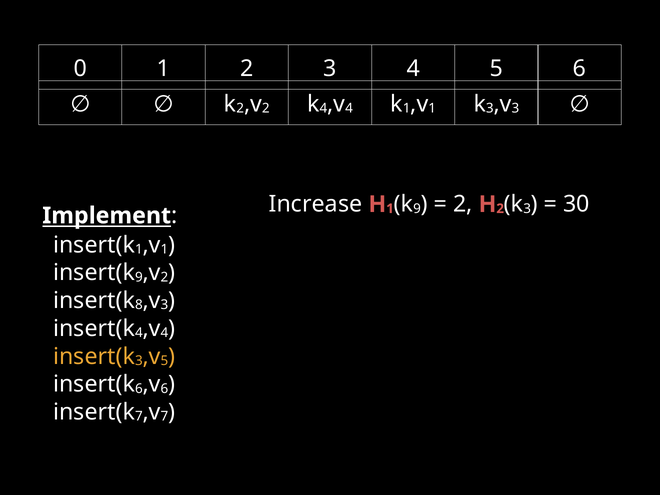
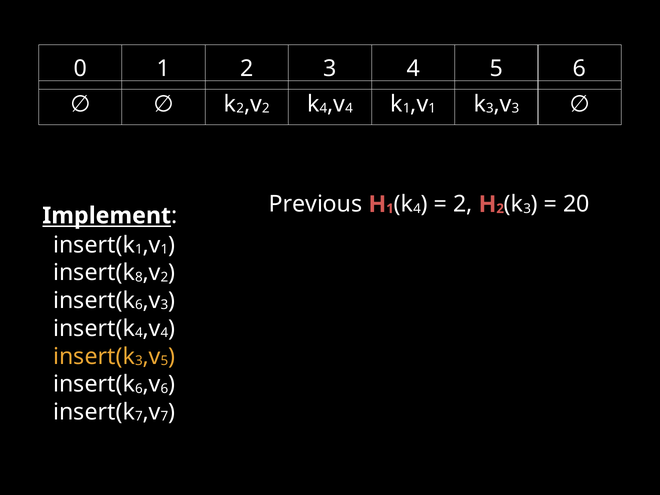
Increase: Increase -> Previous
9 at (417, 209): 9 -> 4
30: 30 -> 20
9 at (139, 277): 9 -> 8
8 at (139, 305): 8 -> 6
